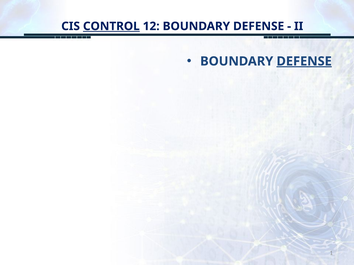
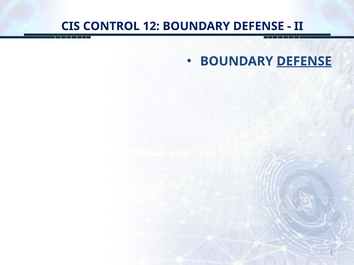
CONTROL underline: present -> none
